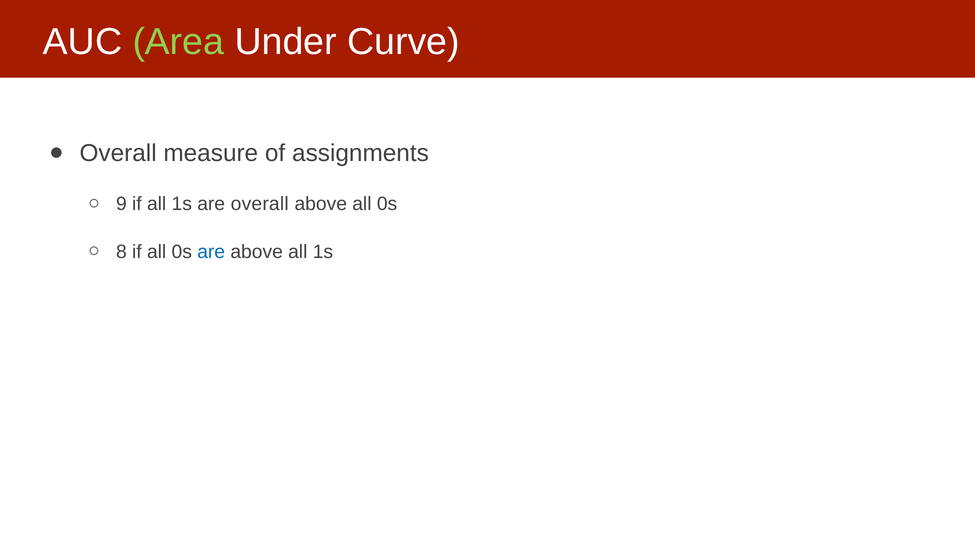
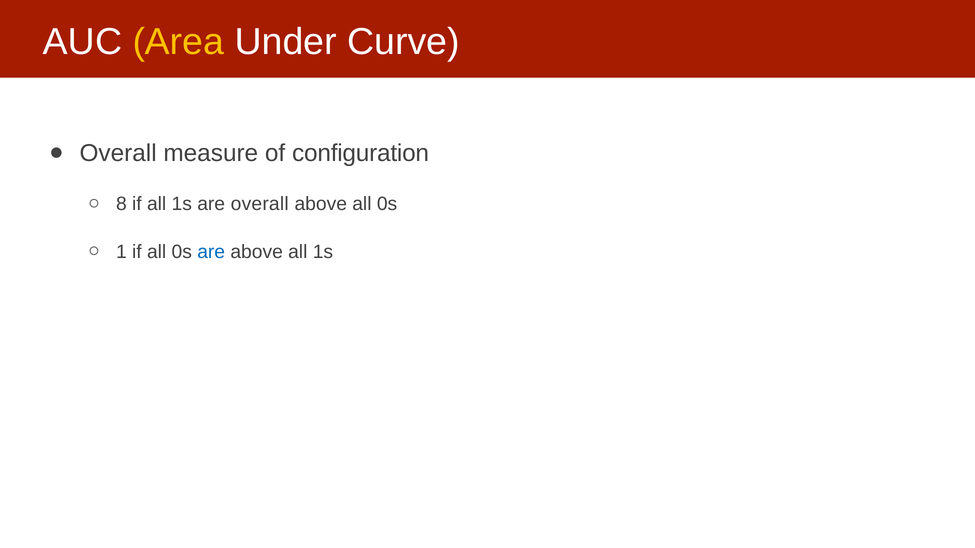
Area colour: light green -> yellow
assignments: assignments -> configuration
9: 9 -> 8
8: 8 -> 1
